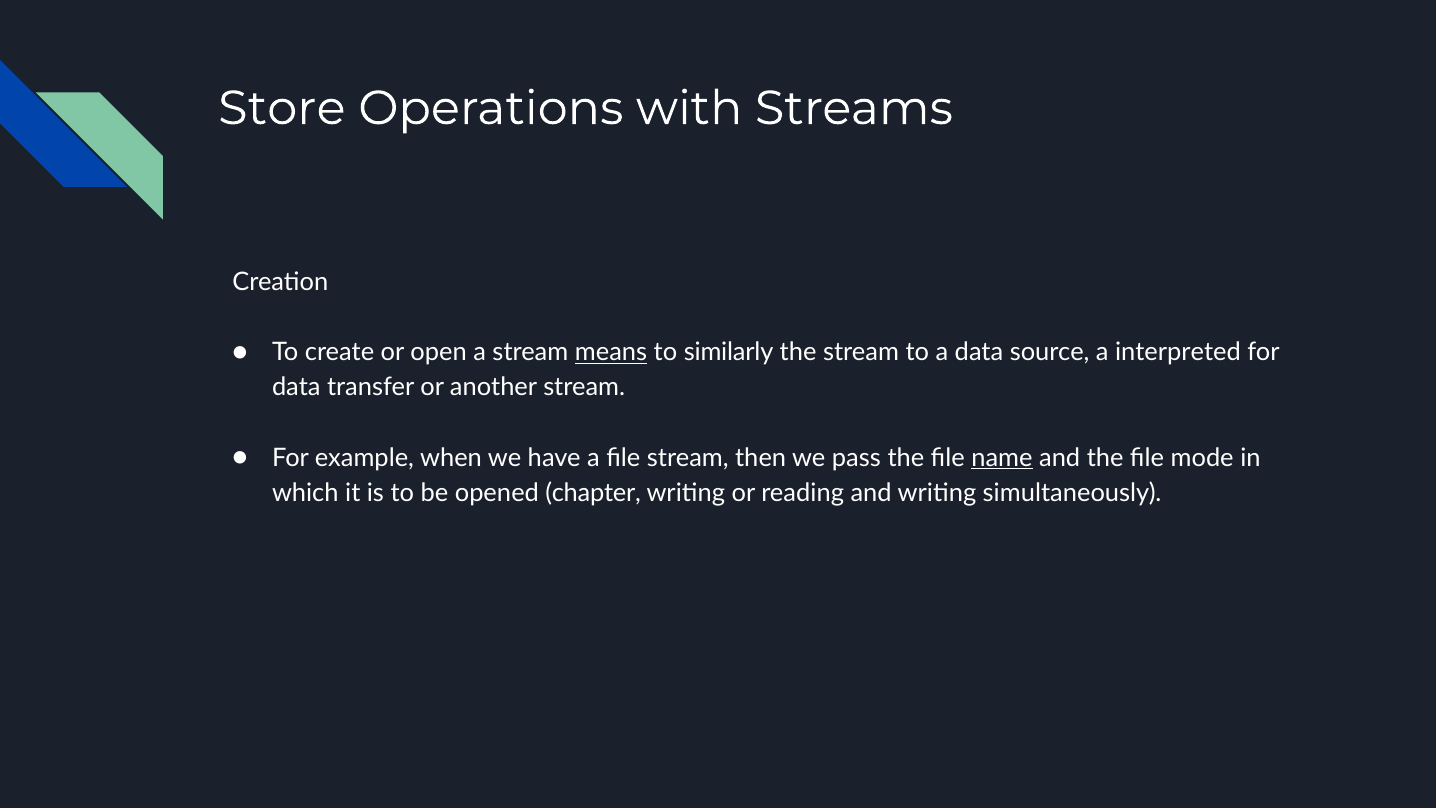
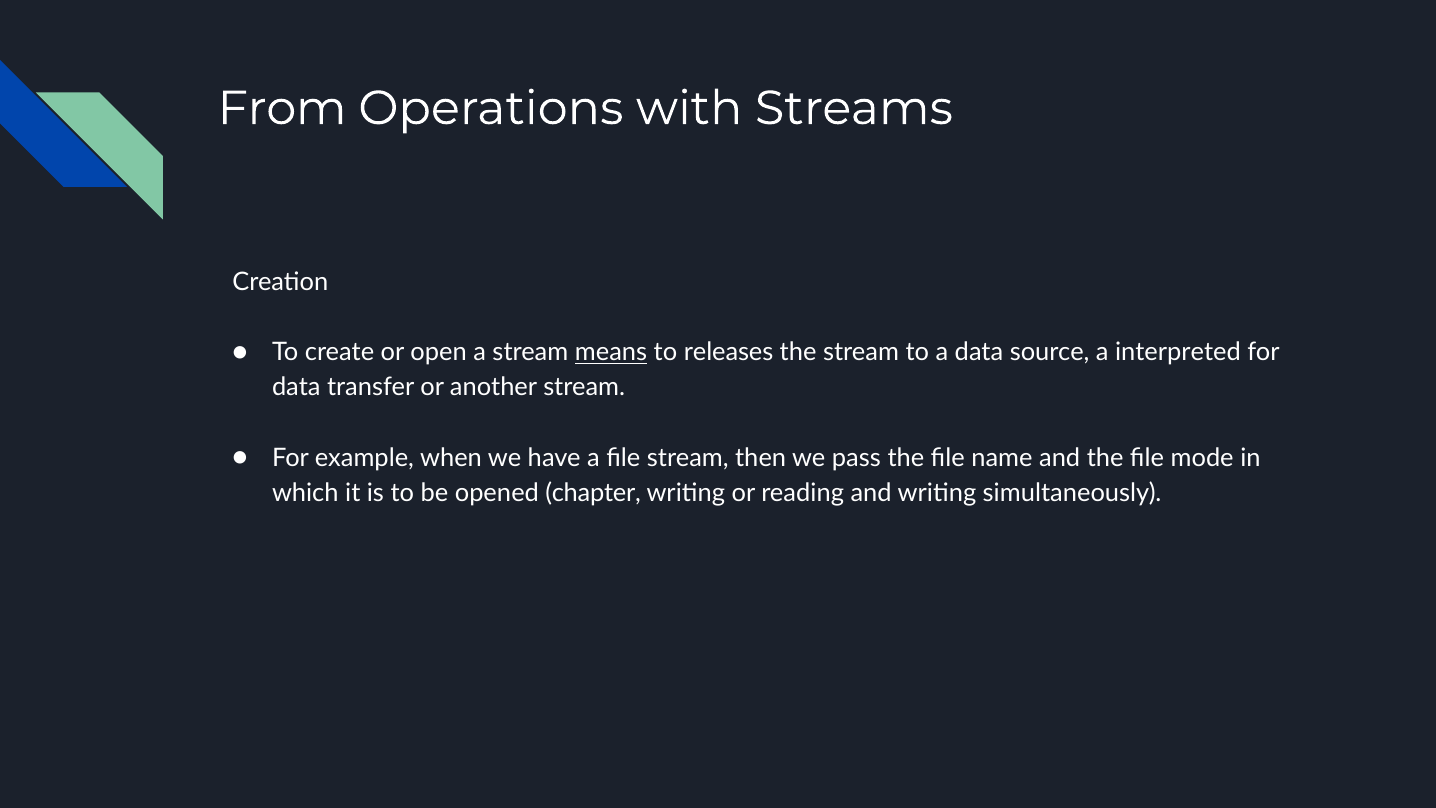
Store: Store -> From
similarly: similarly -> releases
name underline: present -> none
